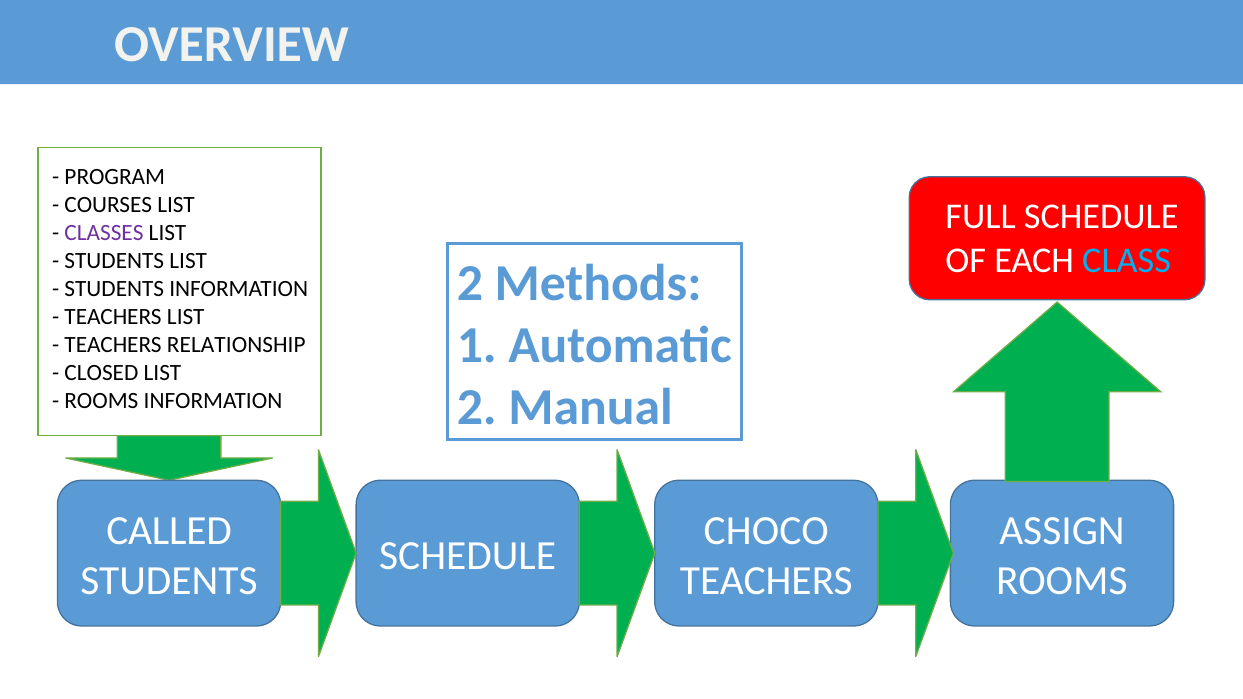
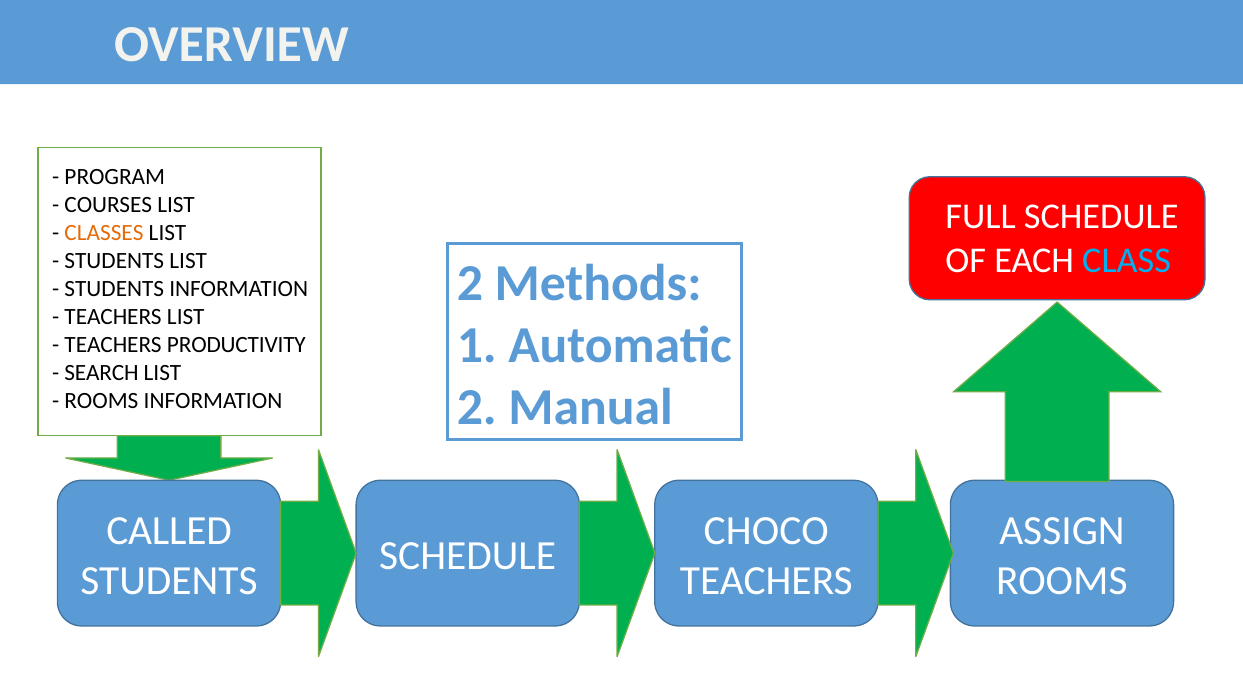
CLASSES colour: purple -> orange
RELATIONSHIP: RELATIONSHIP -> PRODUCTIVITY
CLOSED: CLOSED -> SEARCH
